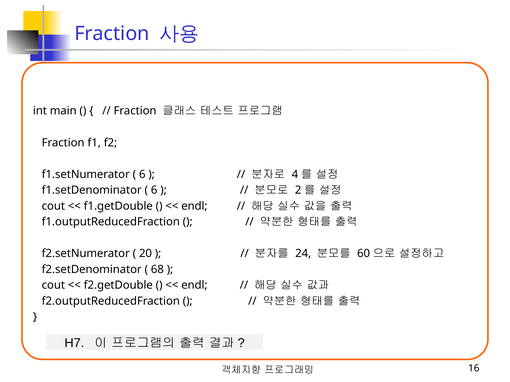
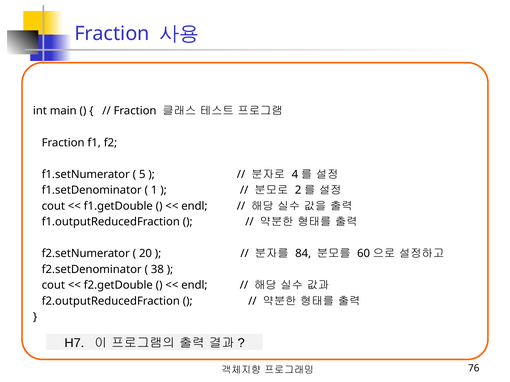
6 at (142, 175): 6 -> 5
6 at (154, 190): 6 -> 1
24: 24 -> 84
68: 68 -> 38
16: 16 -> 76
